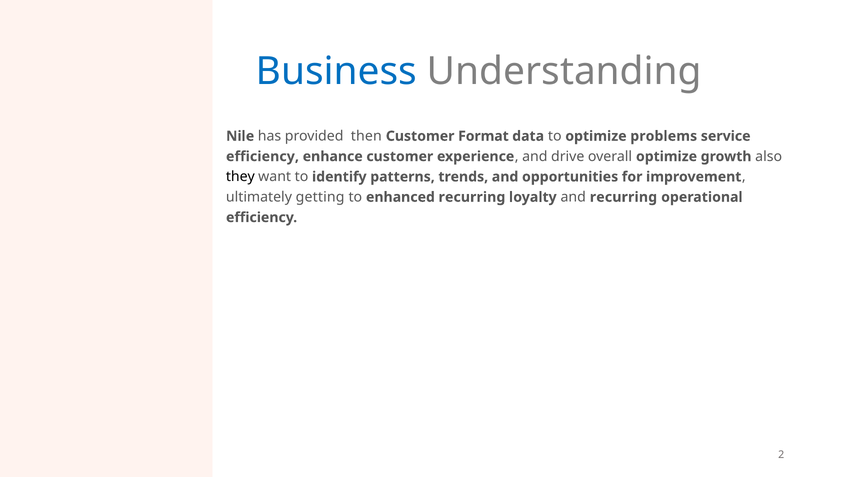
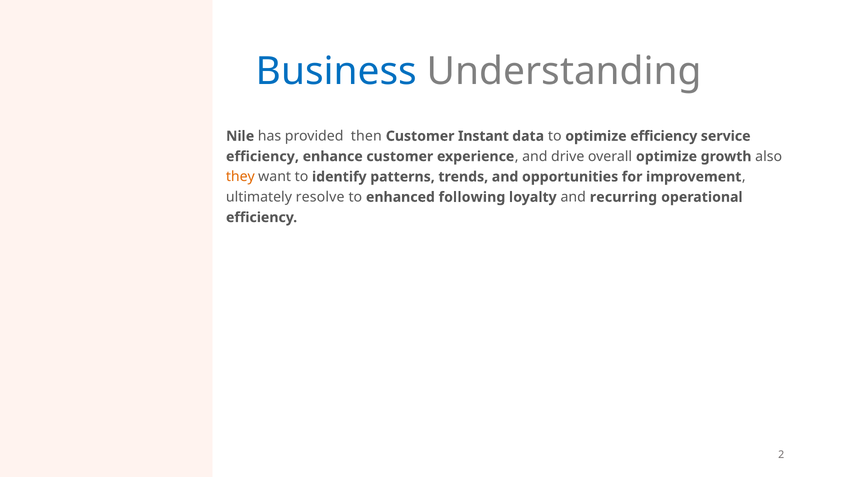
Format: Format -> Instant
optimize problems: problems -> efficiency
they colour: black -> orange
getting: getting -> resolve
enhanced recurring: recurring -> following
